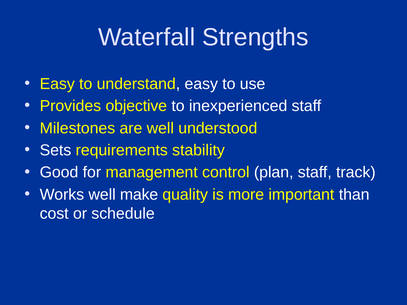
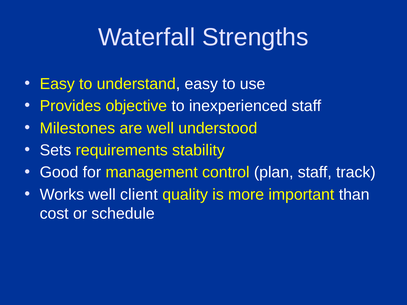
make: make -> client
